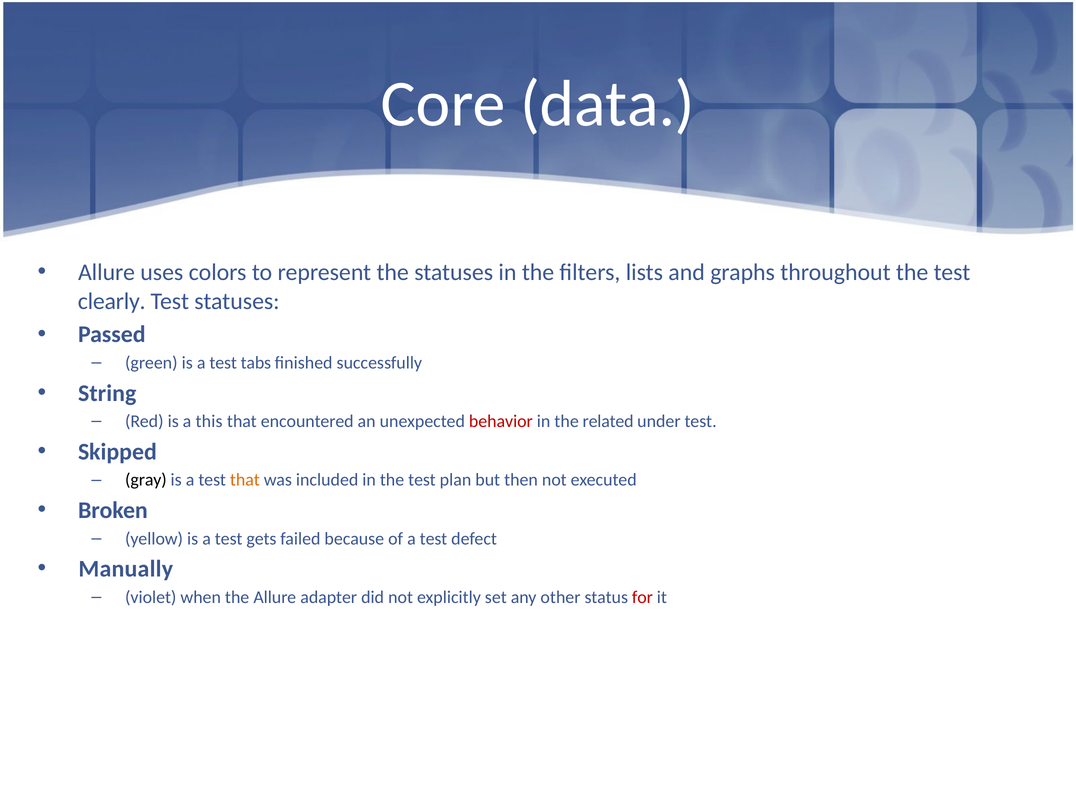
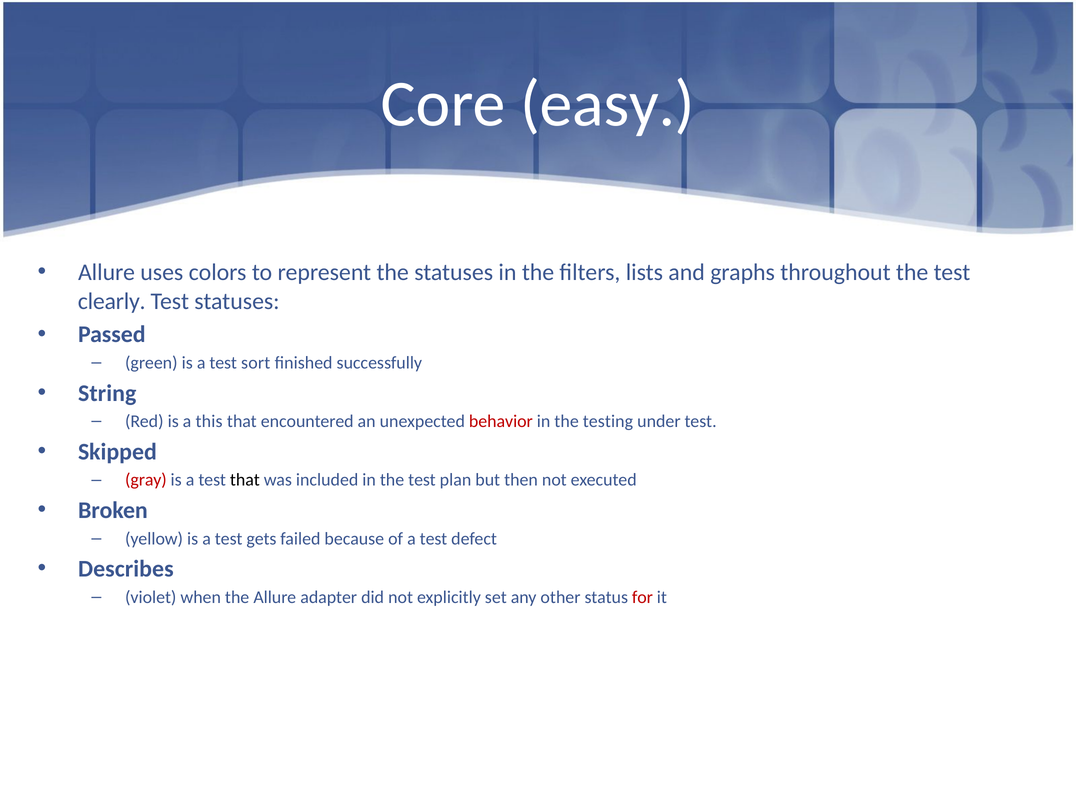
data: data -> easy
tabs: tabs -> sort
related: related -> testing
gray colour: black -> red
that at (245, 480) colour: orange -> black
Manually: Manually -> Describes
